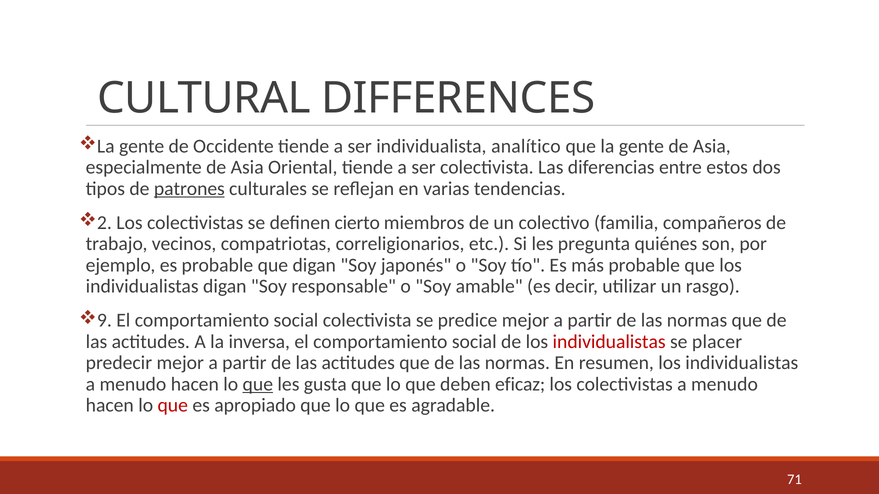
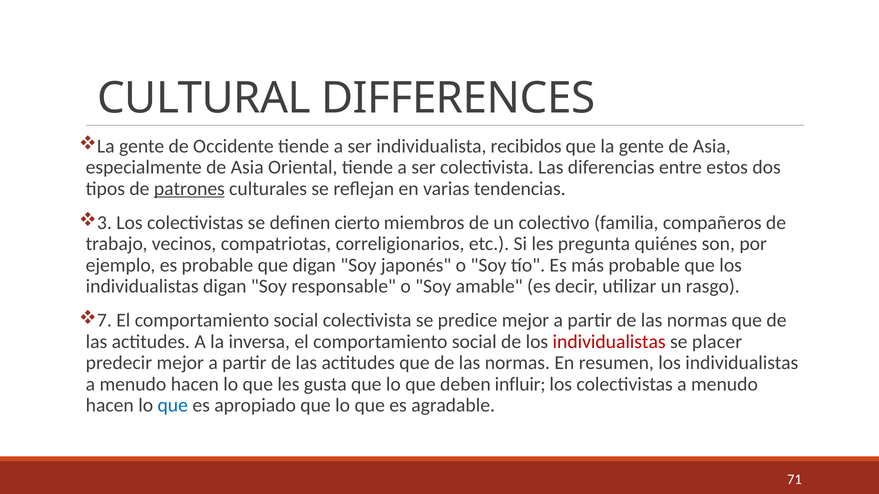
analítico: analítico -> recibidos
2: 2 -> 3
9: 9 -> 7
que at (258, 385) underline: present -> none
eficaz: eficaz -> influir
que at (173, 406) colour: red -> blue
